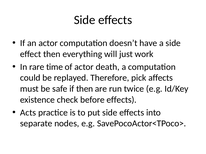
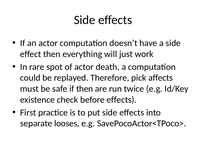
time: time -> spot
Acts: Acts -> First
nodes: nodes -> looses
